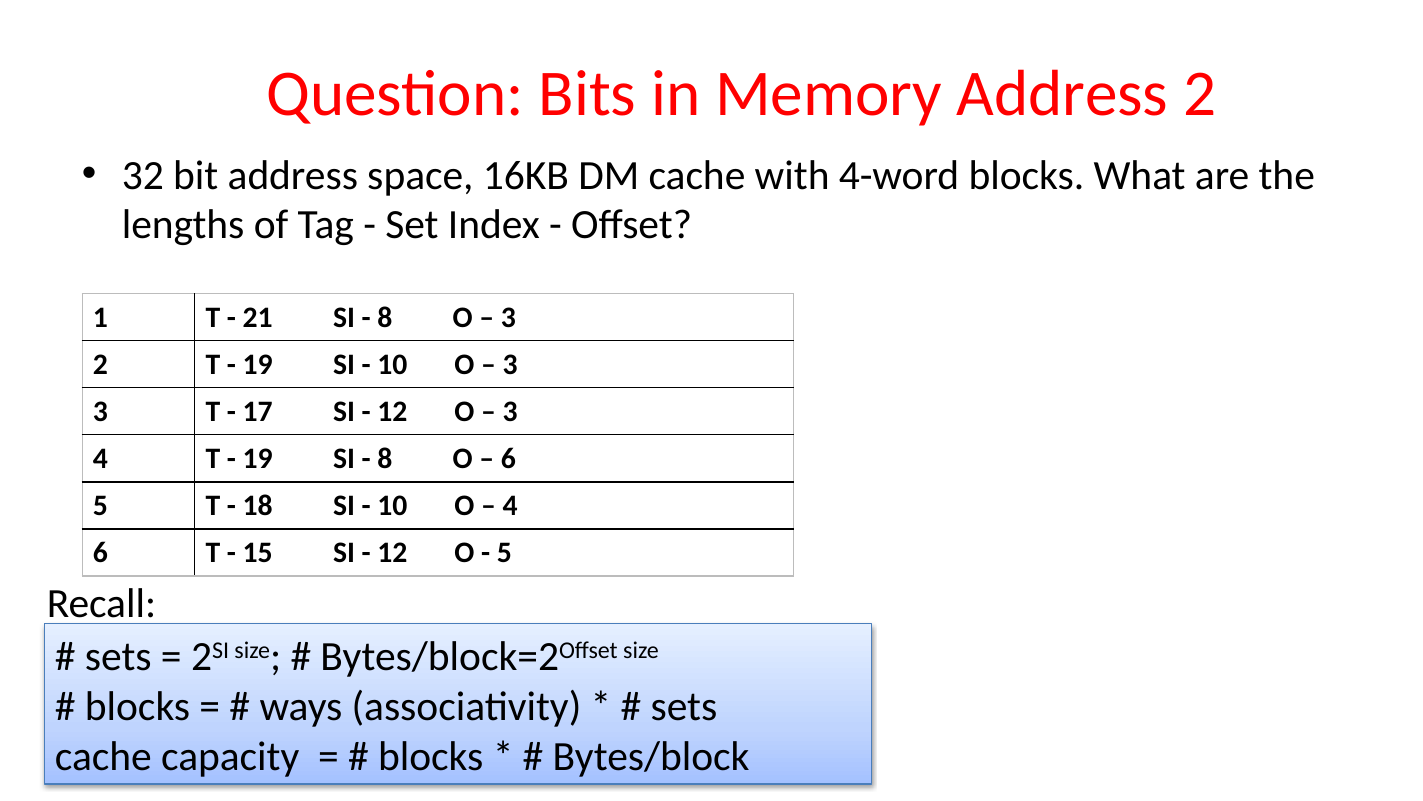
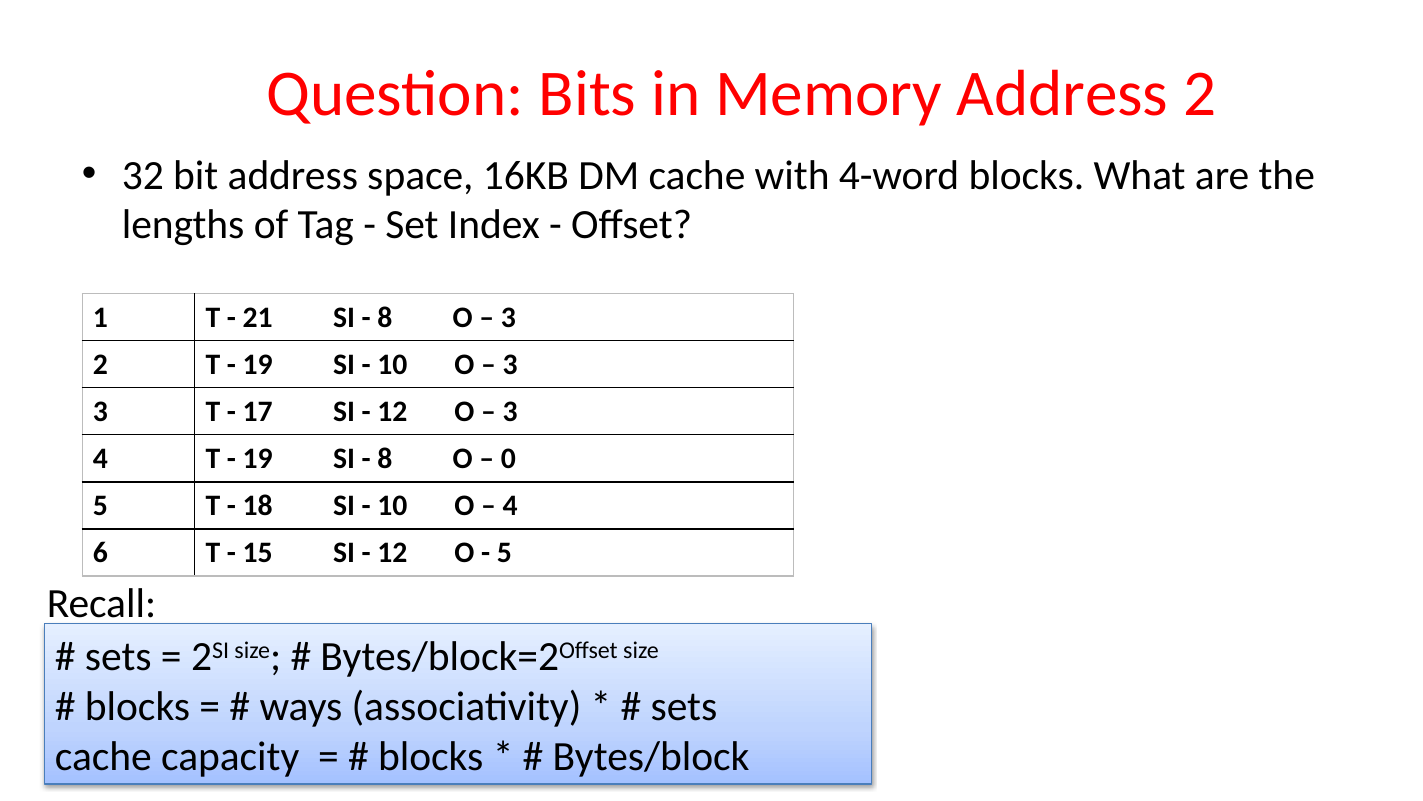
6 at (508, 458): 6 -> 0
